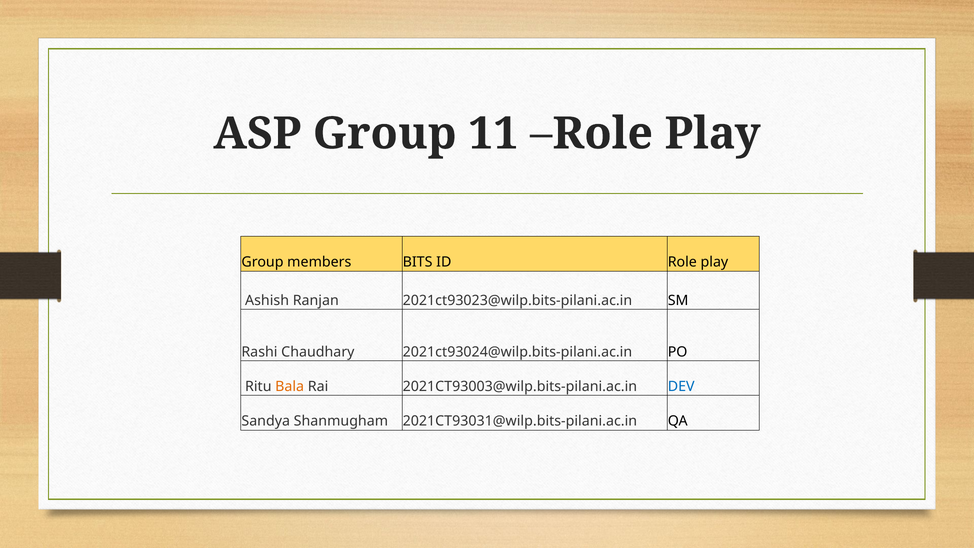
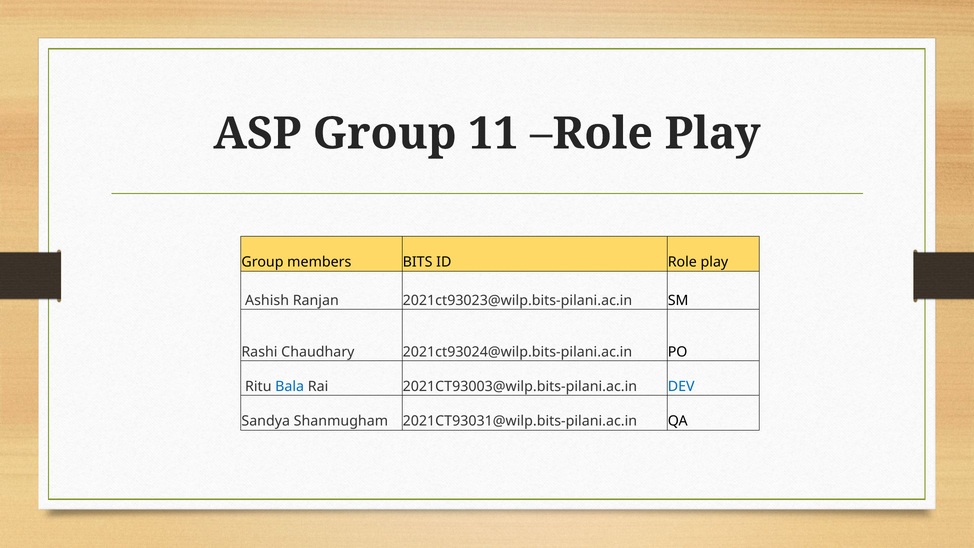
Bala colour: orange -> blue
